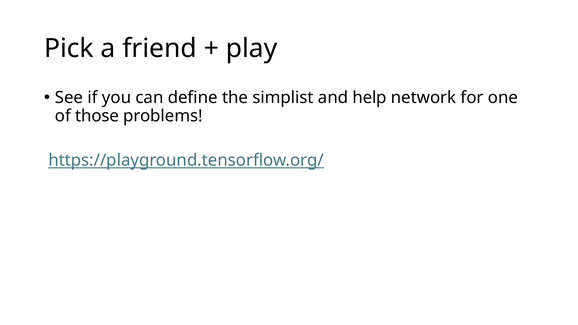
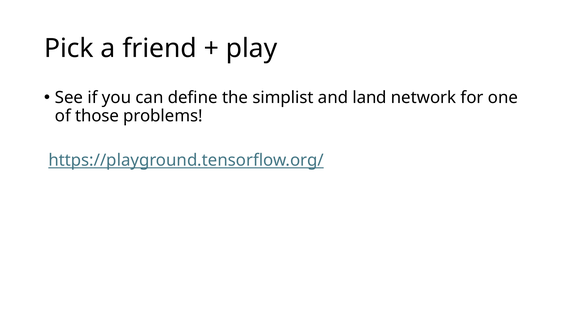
help: help -> land
